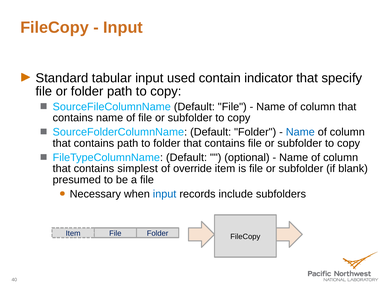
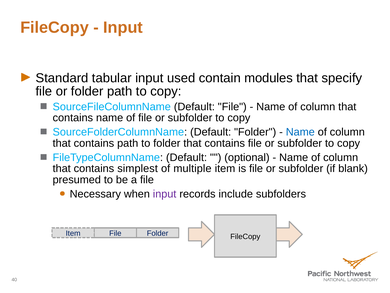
indicator: indicator -> modules
override: override -> multiple
input at (165, 194) colour: blue -> purple
